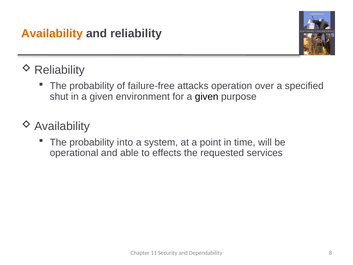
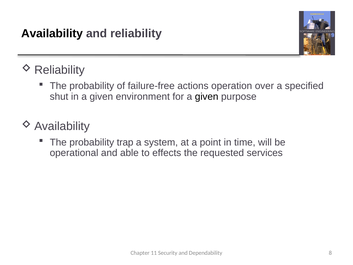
Availability colour: orange -> black
attacks: attacks -> actions
into: into -> trap
